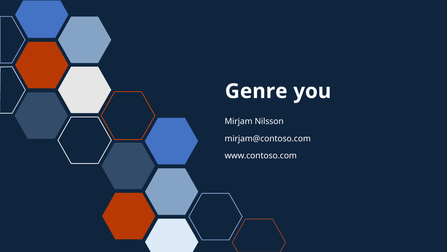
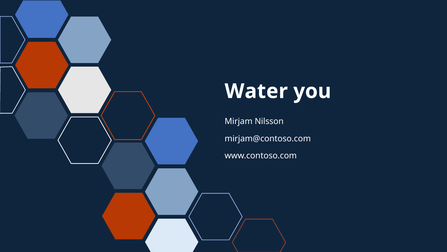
Genre: Genre -> Water
